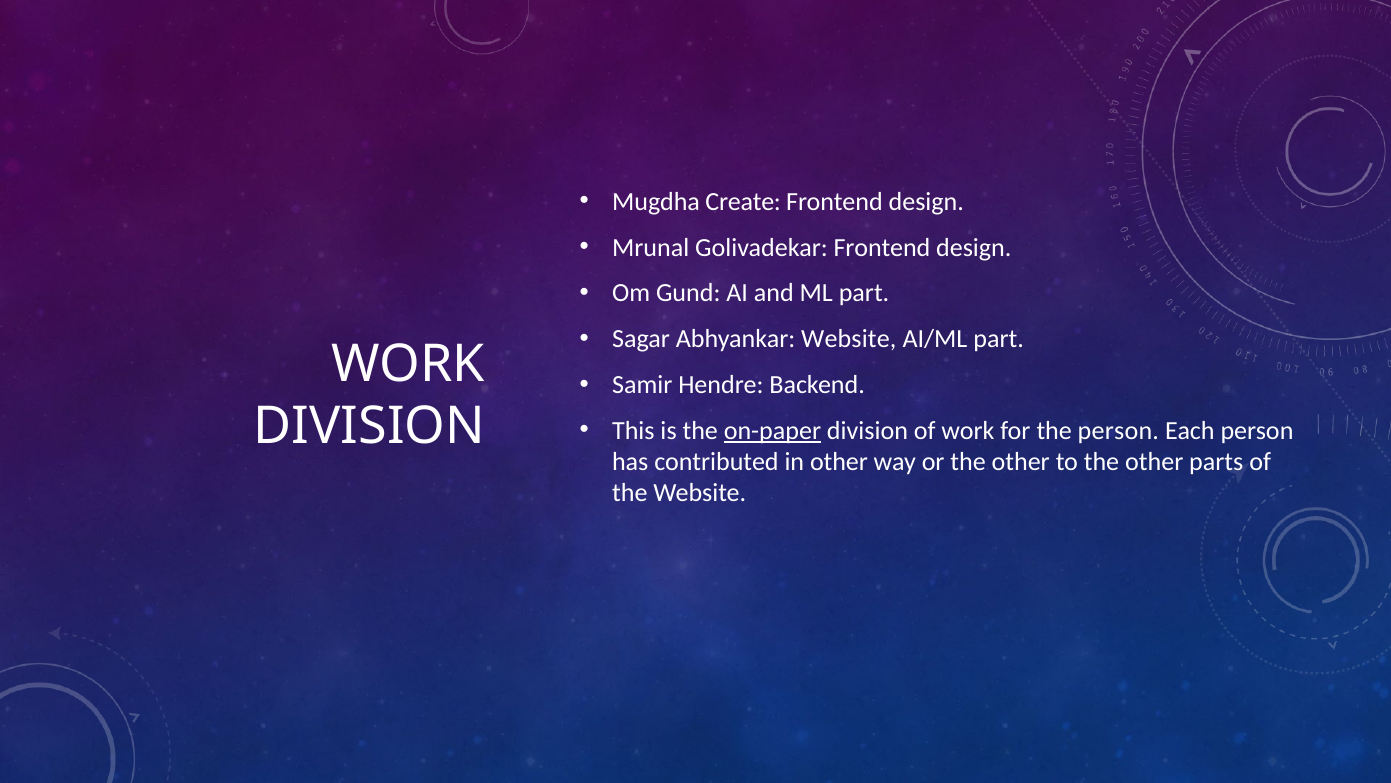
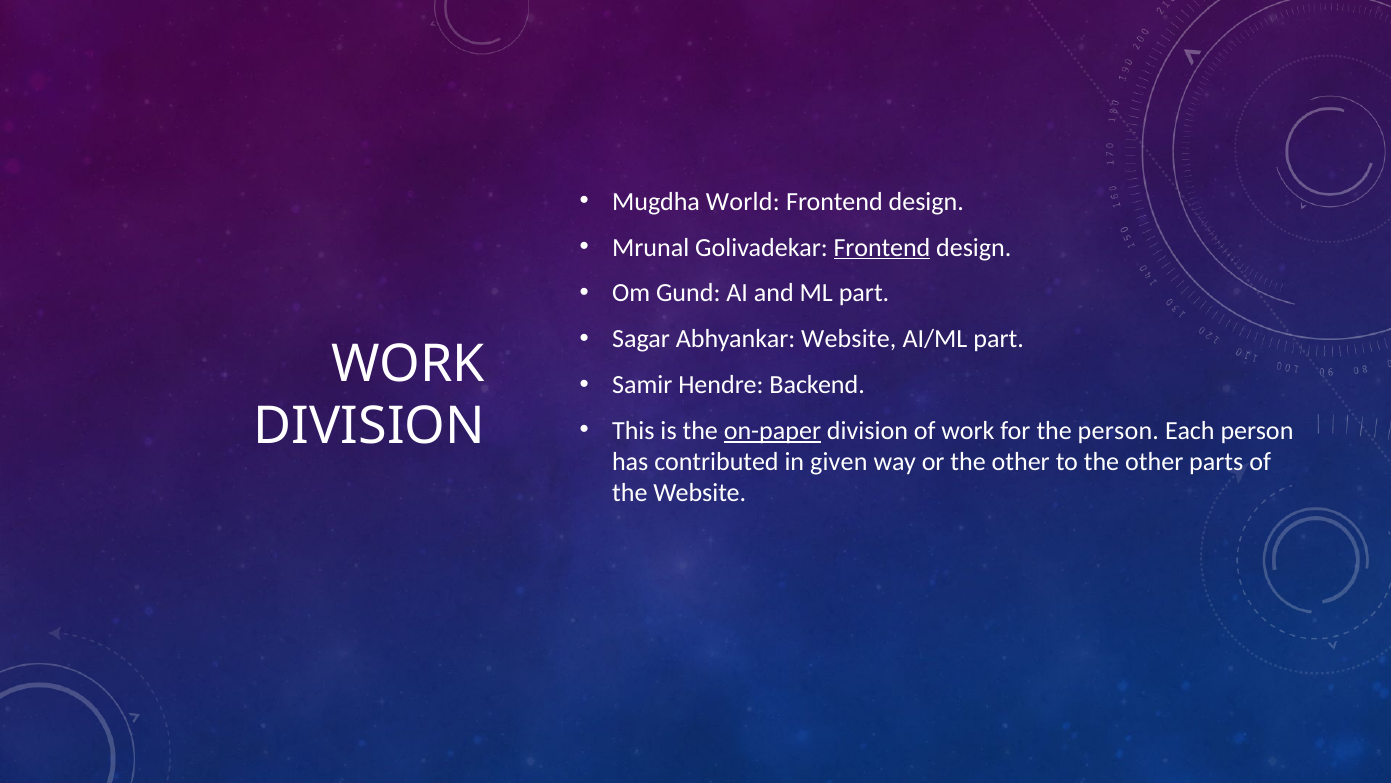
Create: Create -> World
Frontend at (882, 247) underline: none -> present
in other: other -> given
